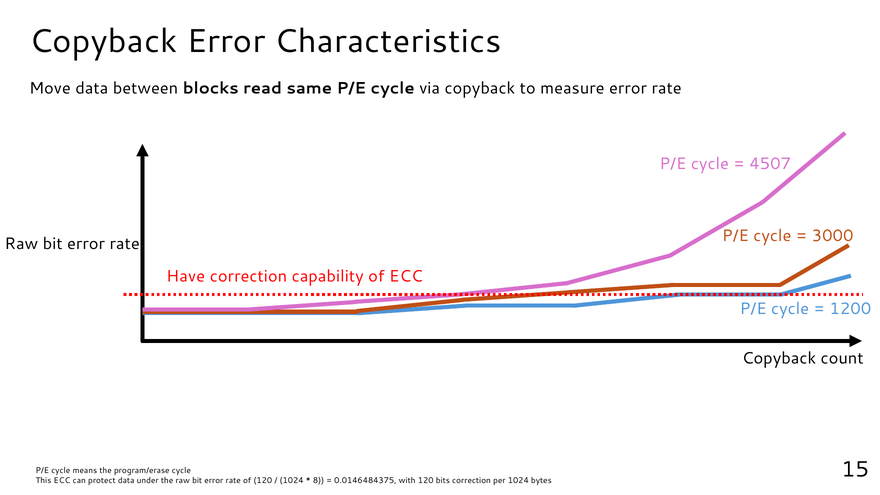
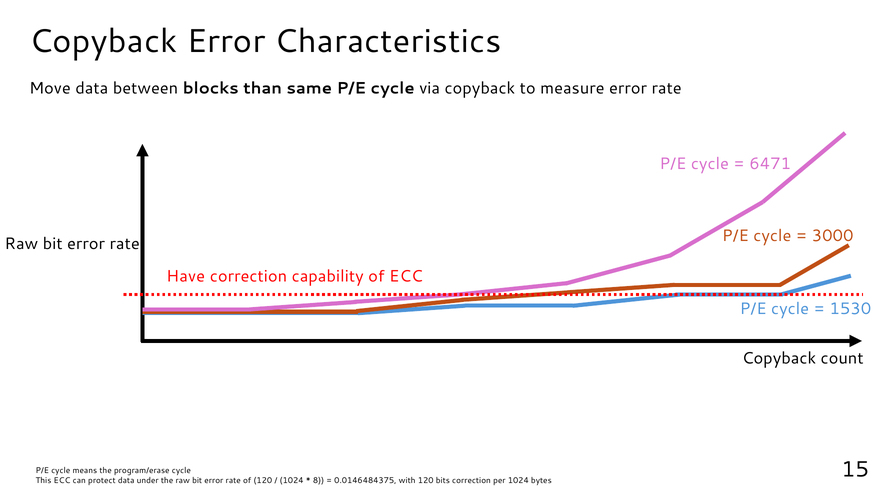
read: read -> than
4507: 4507 -> 6471
1200: 1200 -> 1530
